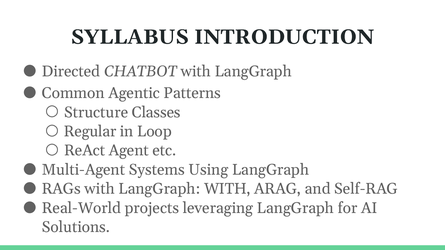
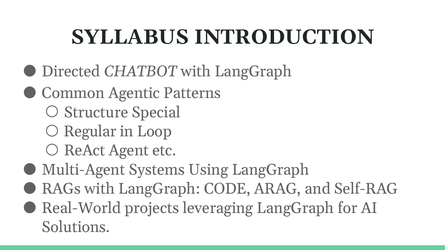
Classes: Classes -> Special
LangGraph WITH: WITH -> CODE
